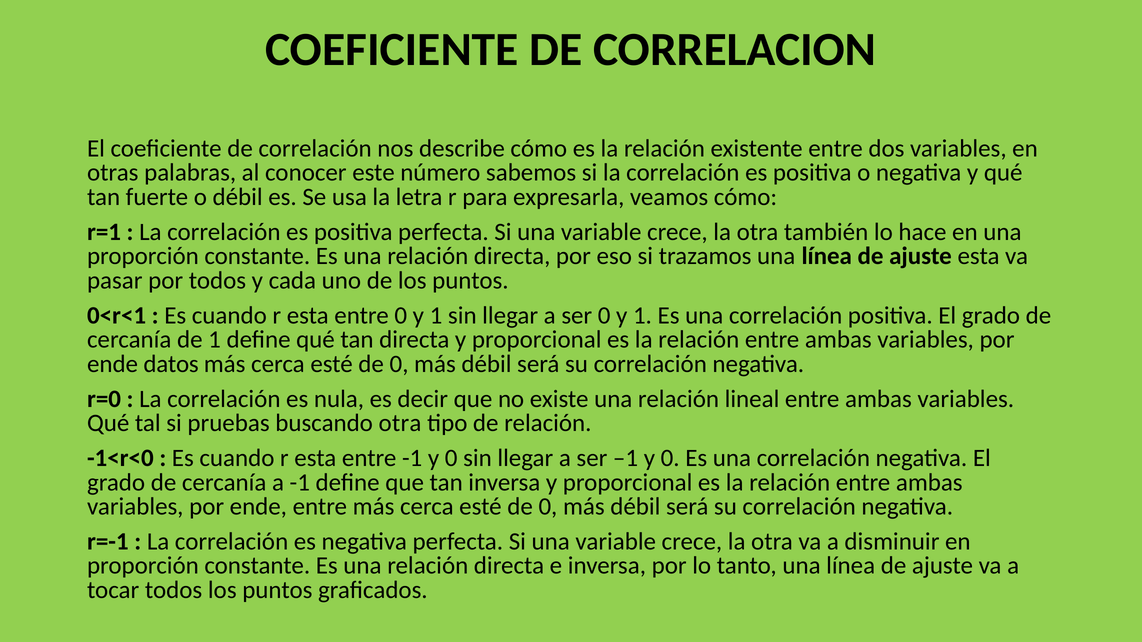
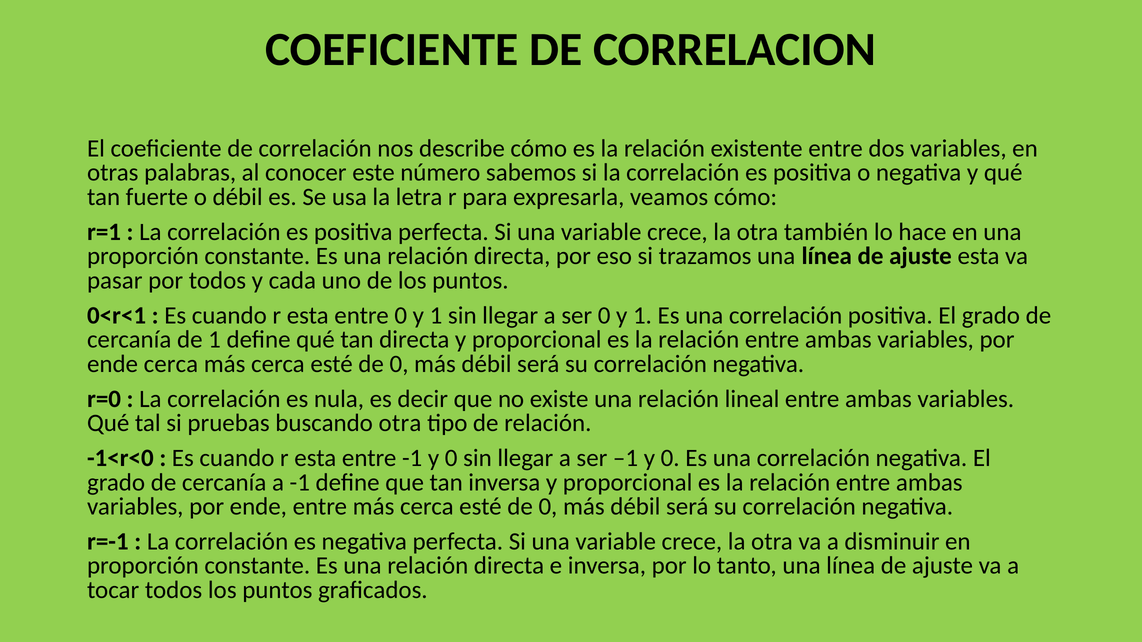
ende datos: datos -> cerca
